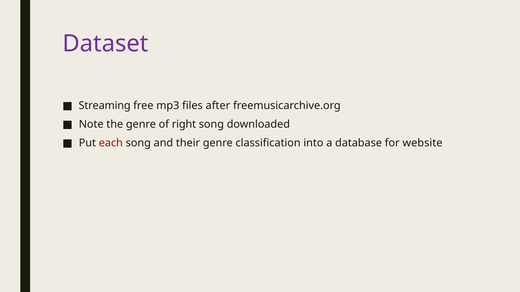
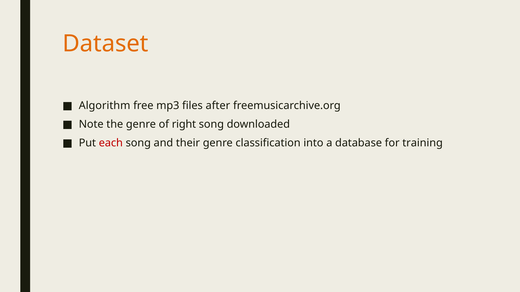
Dataset colour: purple -> orange
Streaming: Streaming -> Algorithm
website: website -> training
